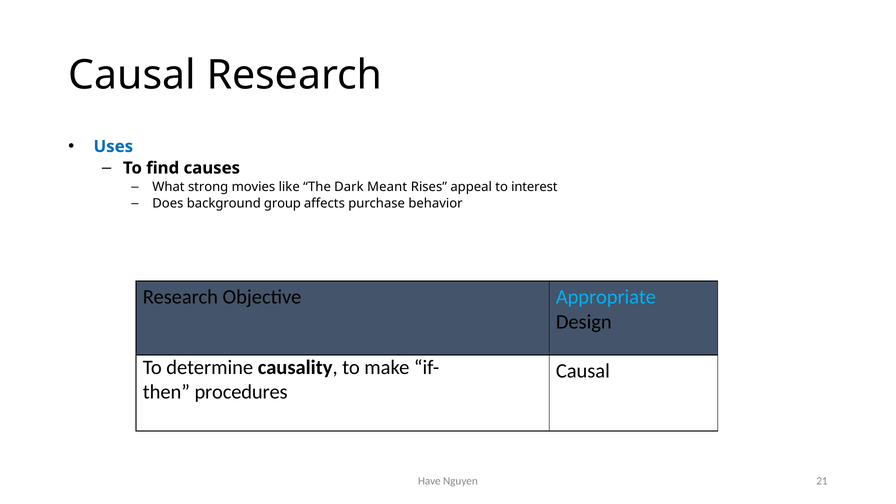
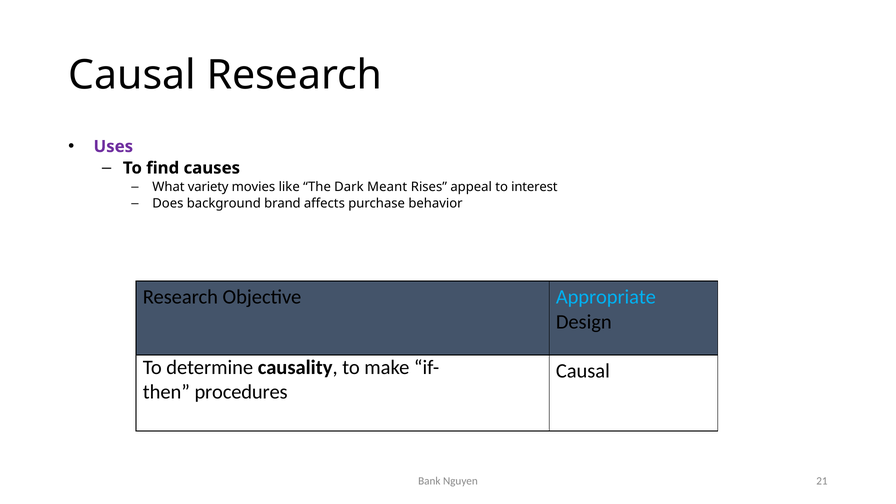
Uses colour: blue -> purple
strong: strong -> variety
group: group -> brand
Have: Have -> Bank
